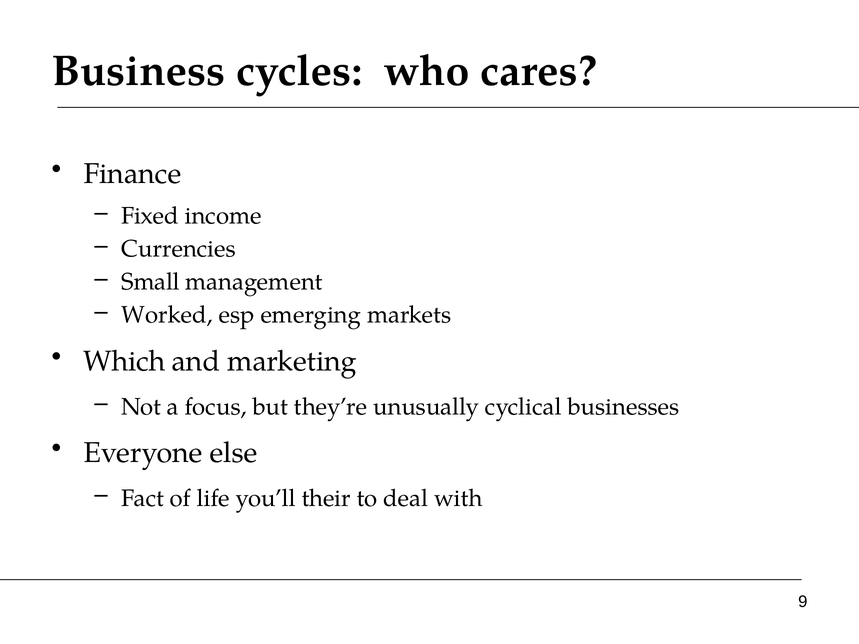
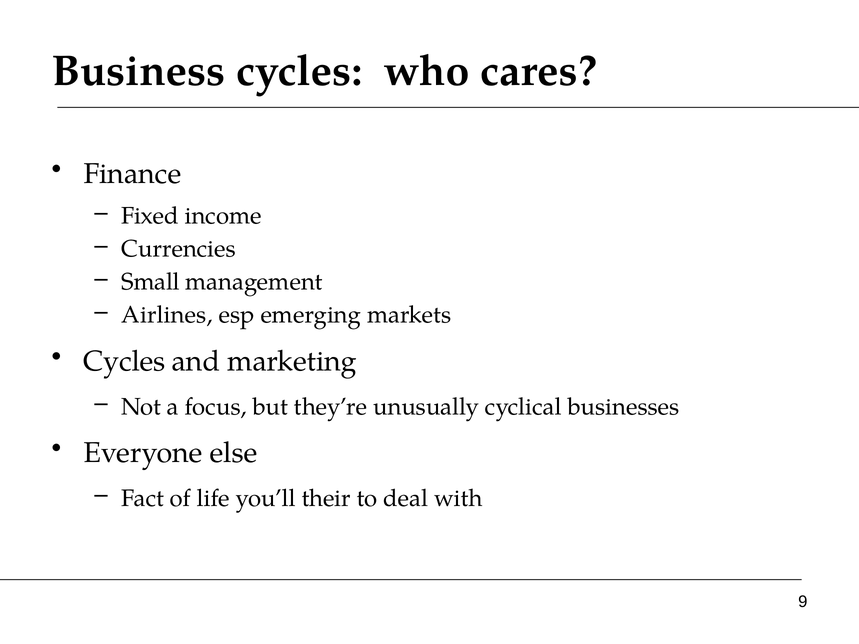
Worked: Worked -> Airlines
Which at (124, 361): Which -> Cycles
